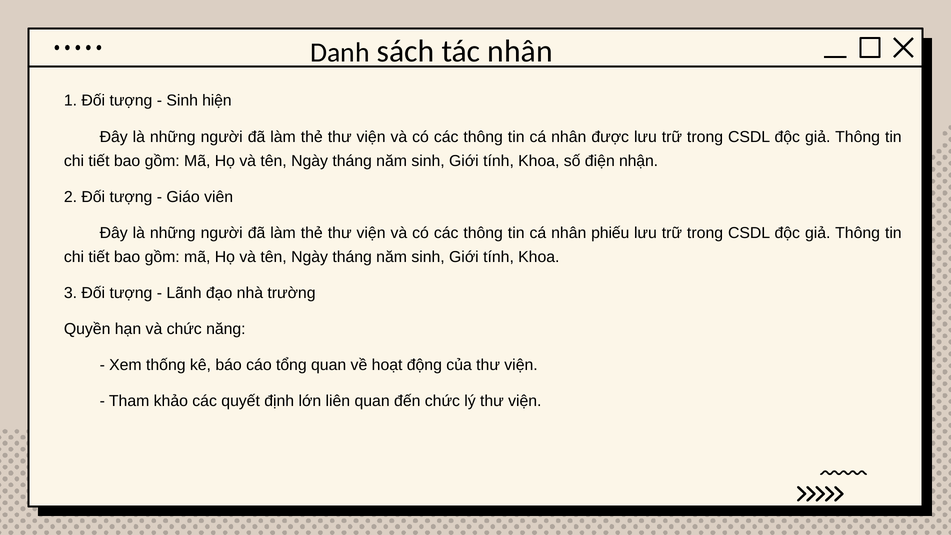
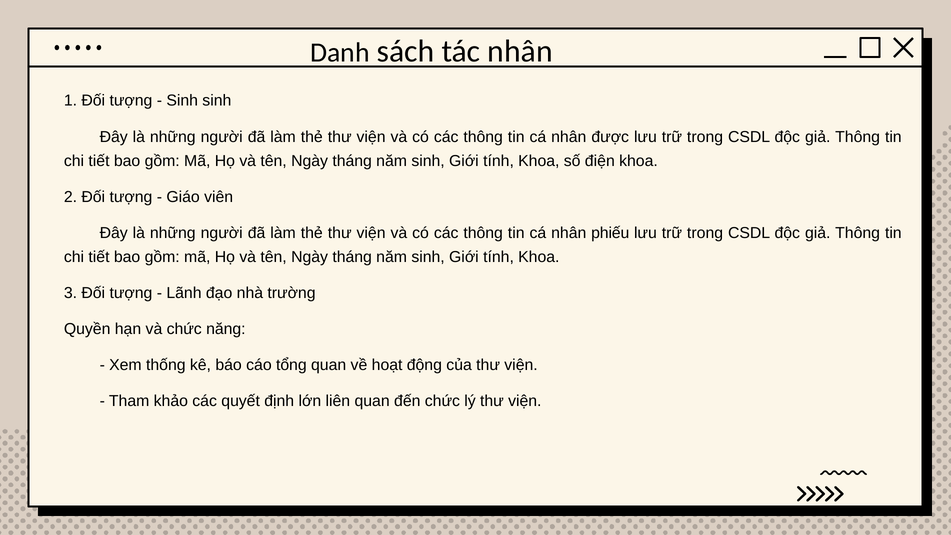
Sinh hiện: hiện -> sinh
điện nhận: nhận -> khoa
